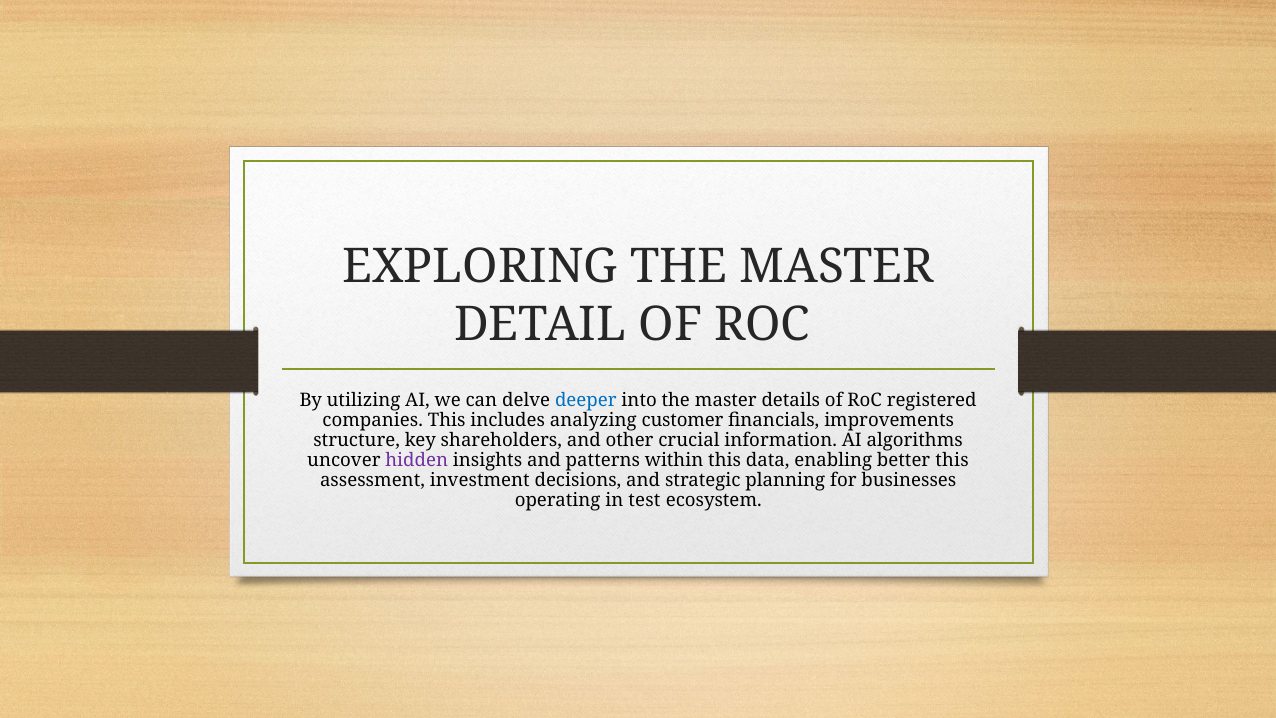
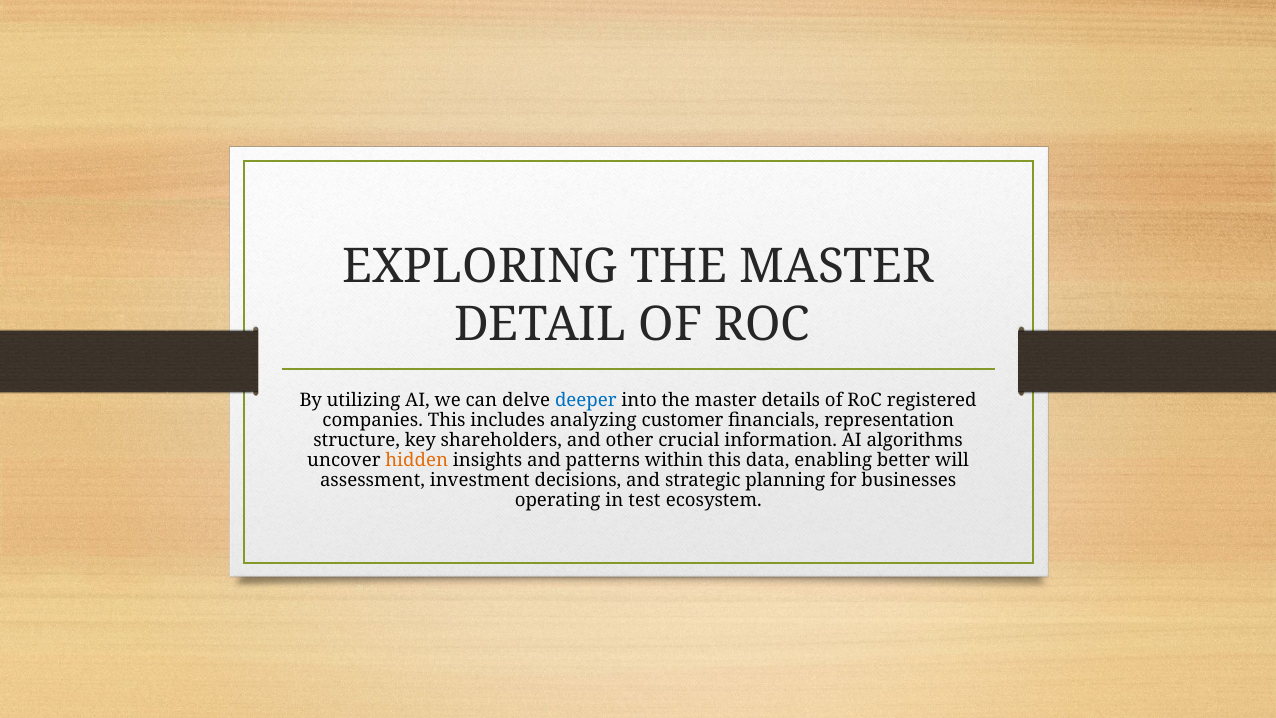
improvements: improvements -> representation
hidden colour: purple -> orange
better this: this -> will
